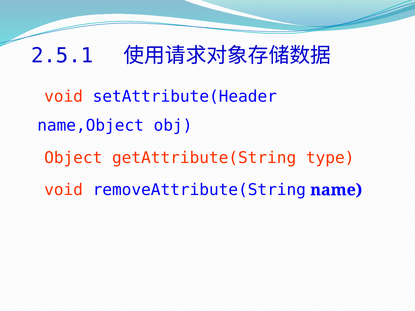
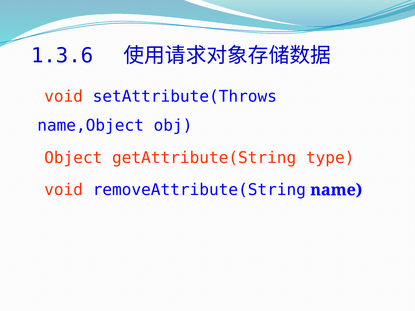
2.5.1: 2.5.1 -> 1.3.6
setAttribute(Header: setAttribute(Header -> setAttribute(Throws
